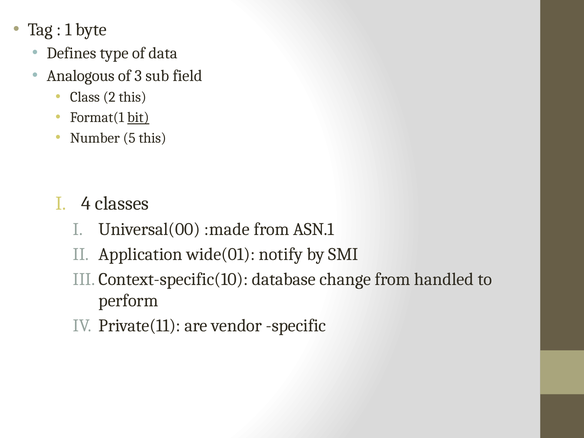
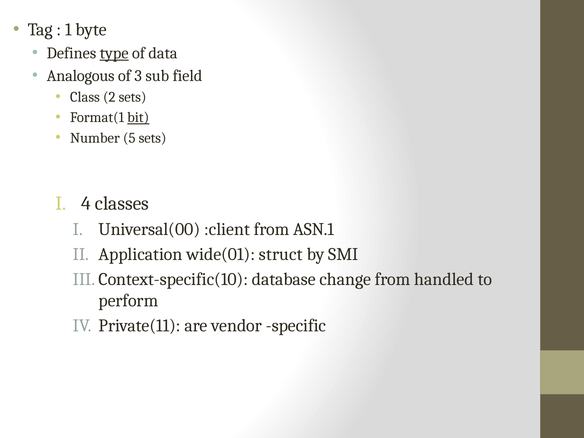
type underline: none -> present
2 this: this -> sets
5 this: this -> sets
:made: :made -> :client
notify: notify -> struct
